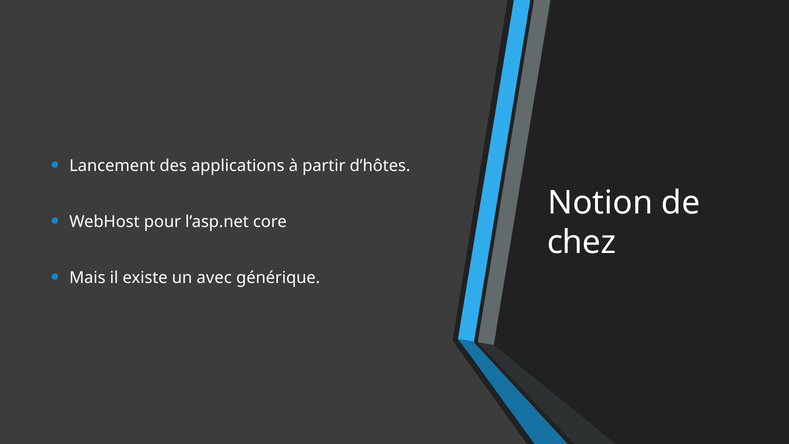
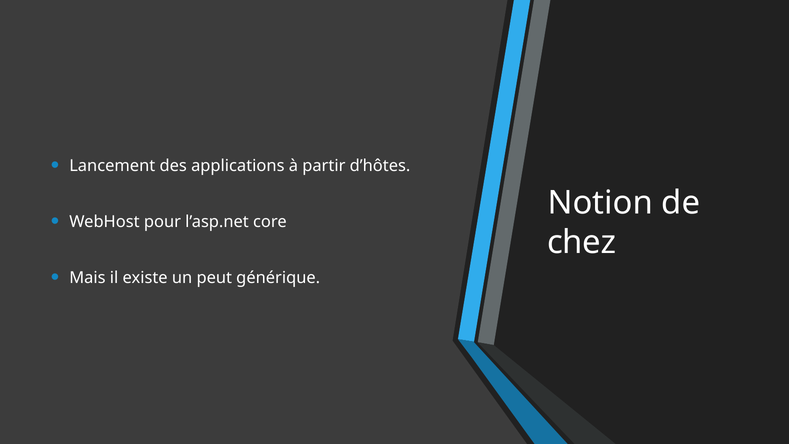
avec: avec -> peut
